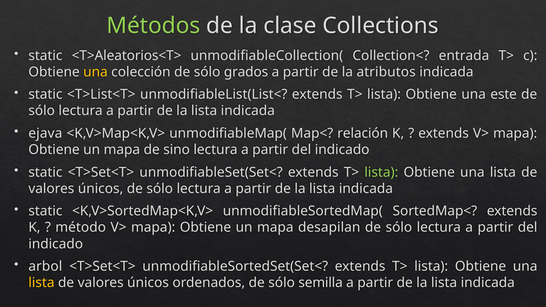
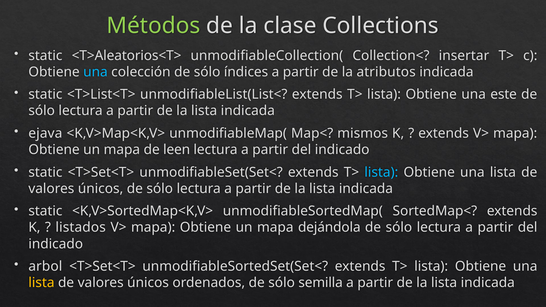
entrada: entrada -> insertar
una at (95, 72) colour: yellow -> light blue
grados: grados -> índices
relación: relación -> mismos
sino: sino -> leen
lista at (381, 172) colour: light green -> light blue
método: método -> listados
desapilan: desapilan -> dejándola
